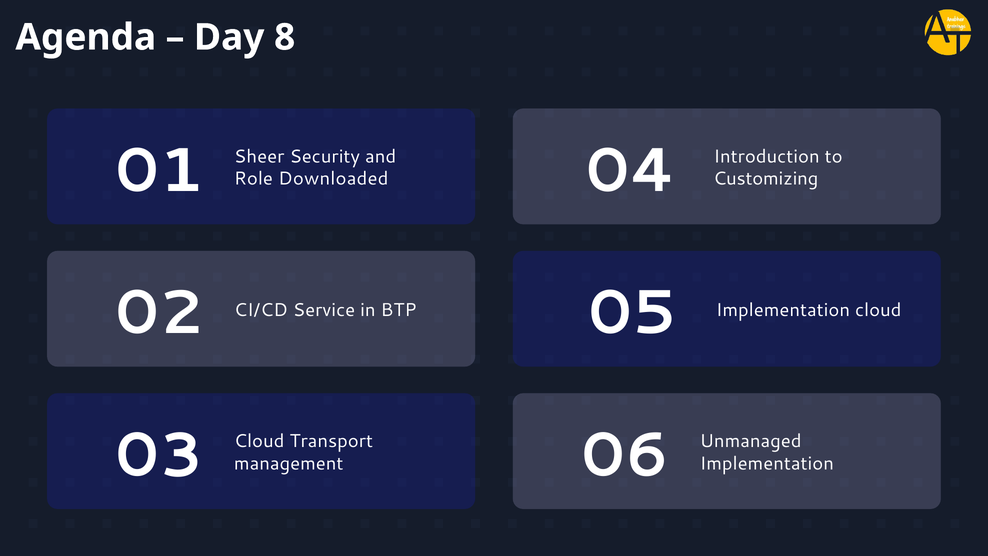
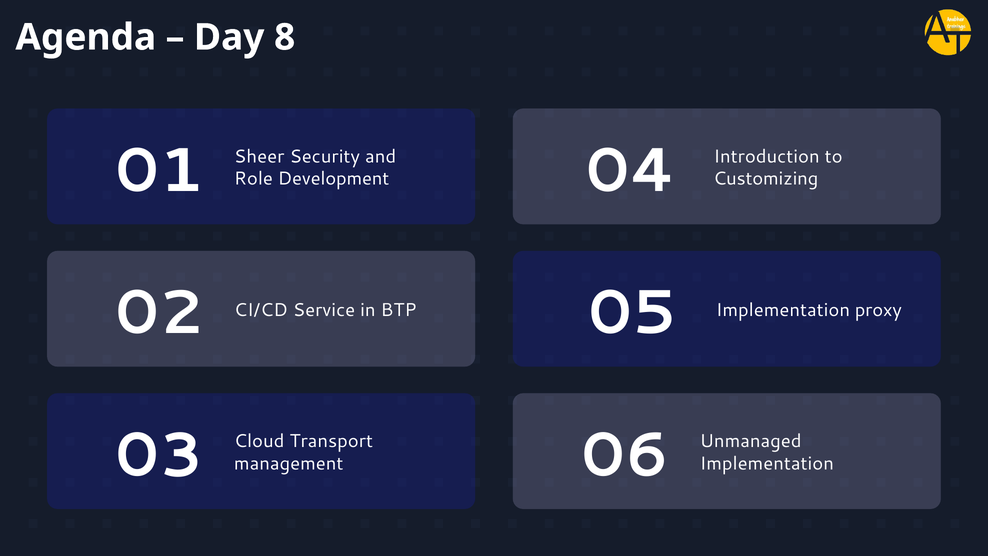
Downloaded: Downloaded -> Development
Implementation cloud: cloud -> proxy
